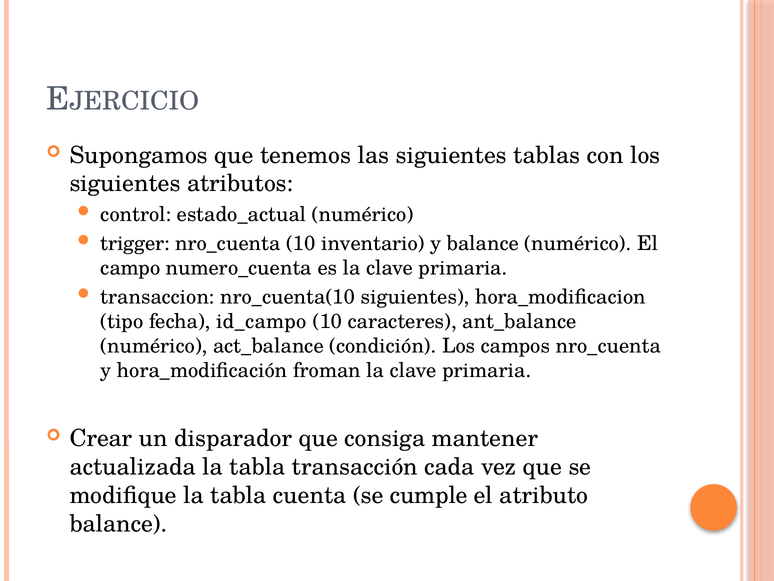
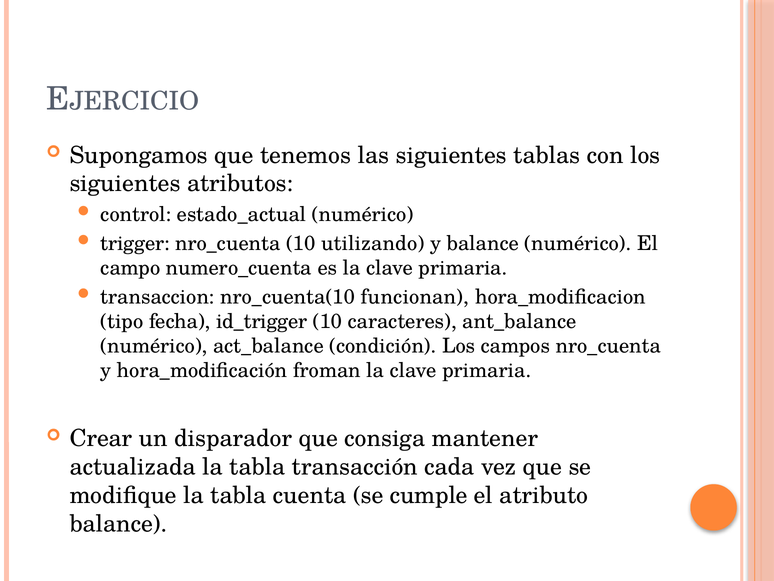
inventario: inventario -> utilizando
nro_cuenta(10 siguientes: siguientes -> funcionan
id_campo: id_campo -> id_trigger
